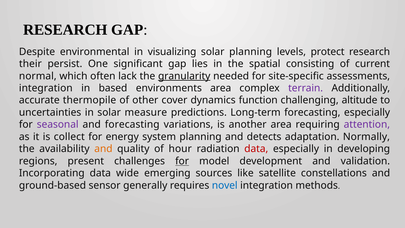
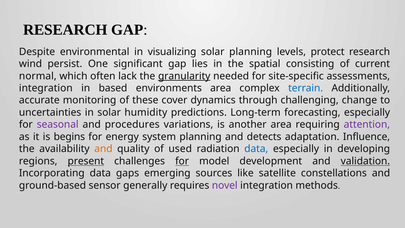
their: their -> wind
terrain colour: purple -> blue
thermopile: thermopile -> monitoring
other: other -> these
function: function -> through
altitude: altitude -> change
measure: measure -> humidity
and forecasting: forecasting -> procedures
collect: collect -> begins
Normally: Normally -> Influence
hour: hour -> used
data at (256, 149) colour: red -> blue
present underline: none -> present
validation underline: none -> present
wide: wide -> gaps
novel colour: blue -> purple
